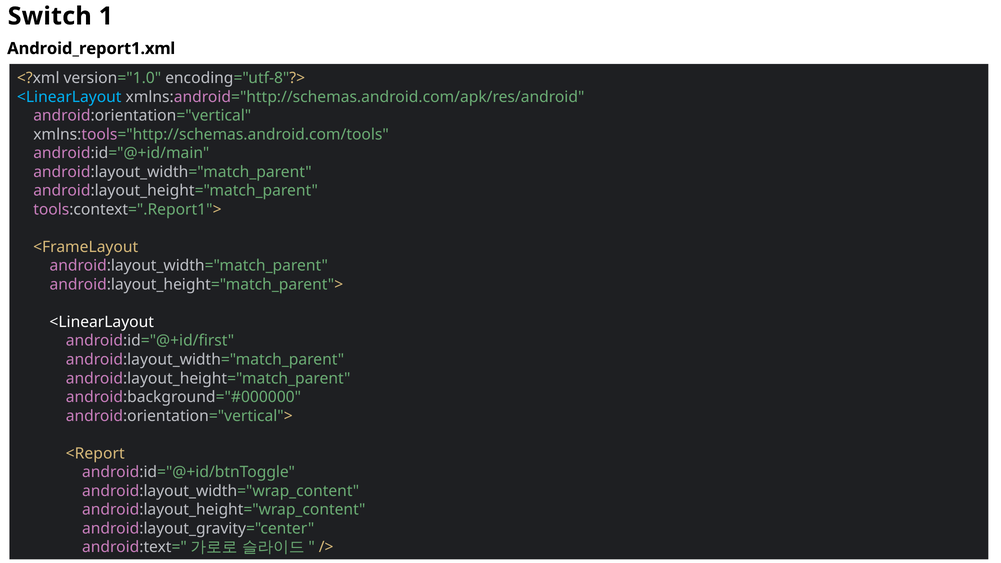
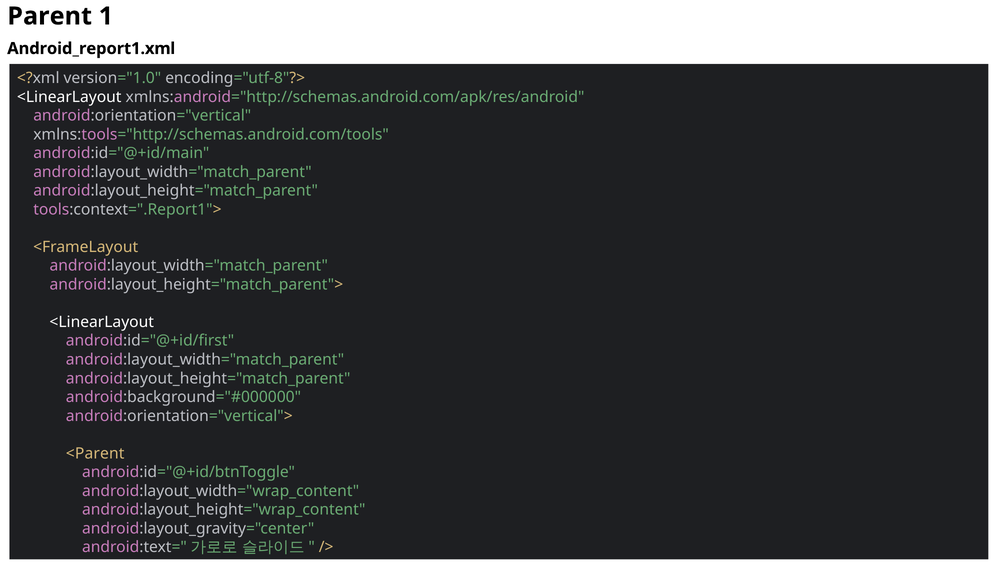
Switch: Switch -> Parent
<LinearLayout at (69, 97) colour: light blue -> white
<Report: <Report -> <Parent
